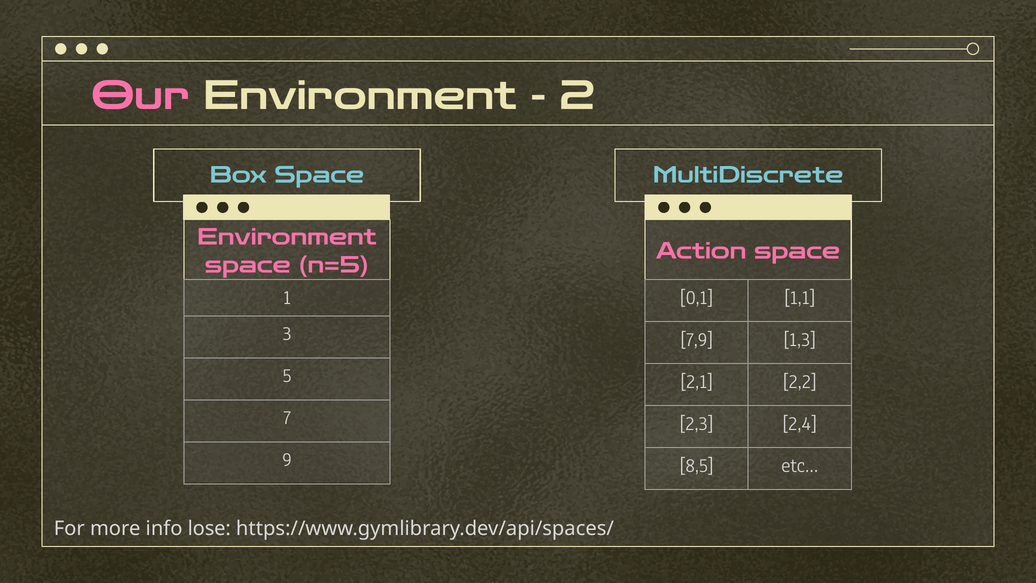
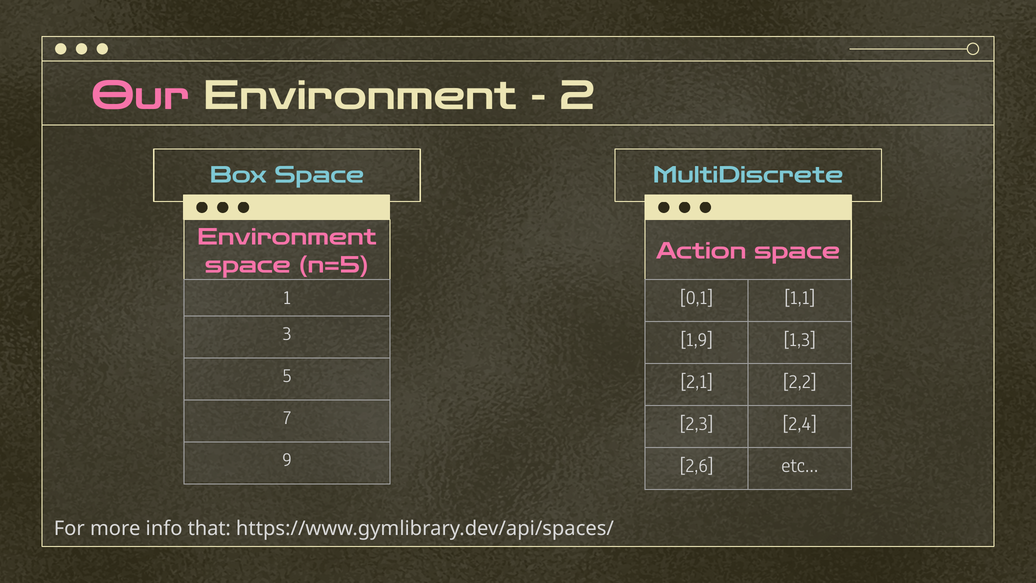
7,9: 7,9 -> 1,9
8,5: 8,5 -> 2,6
lose: lose -> that
